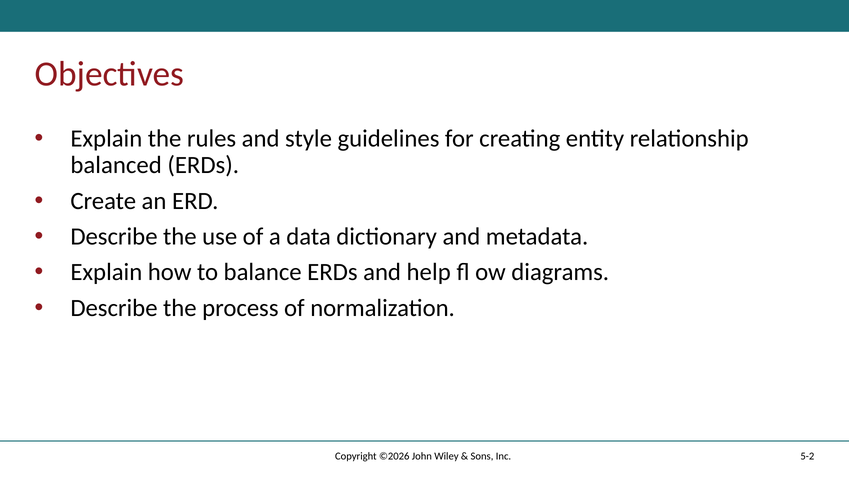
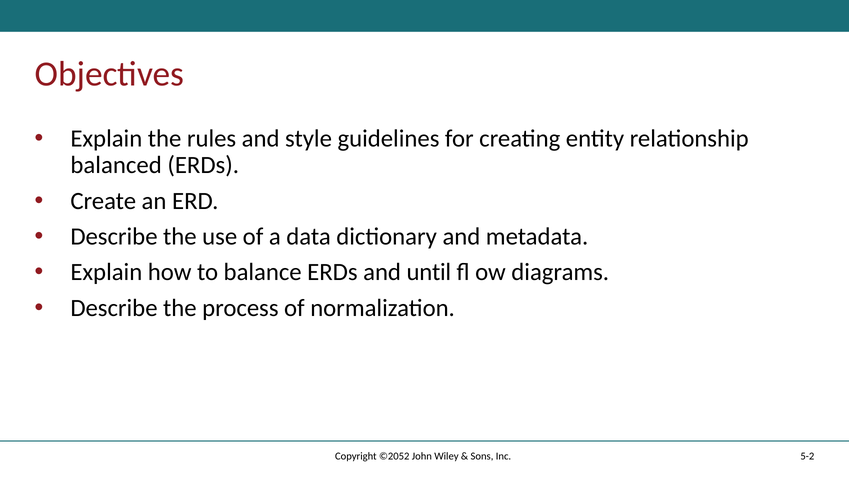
help: help -> until
©2026: ©2026 -> ©2052
